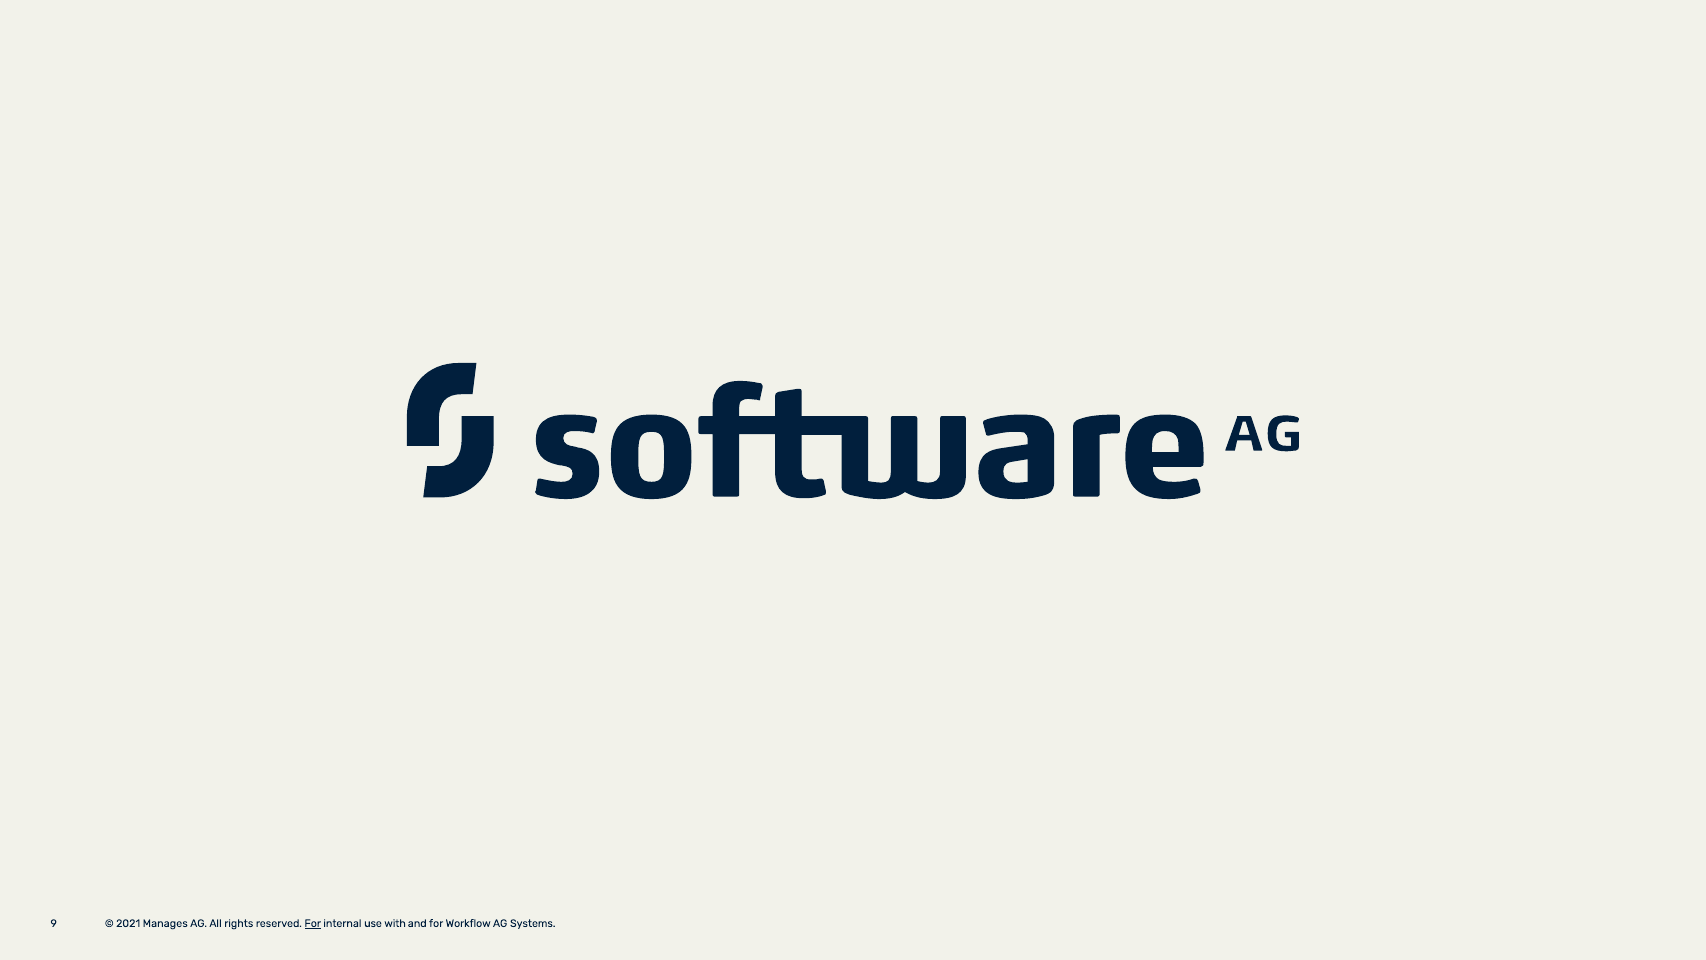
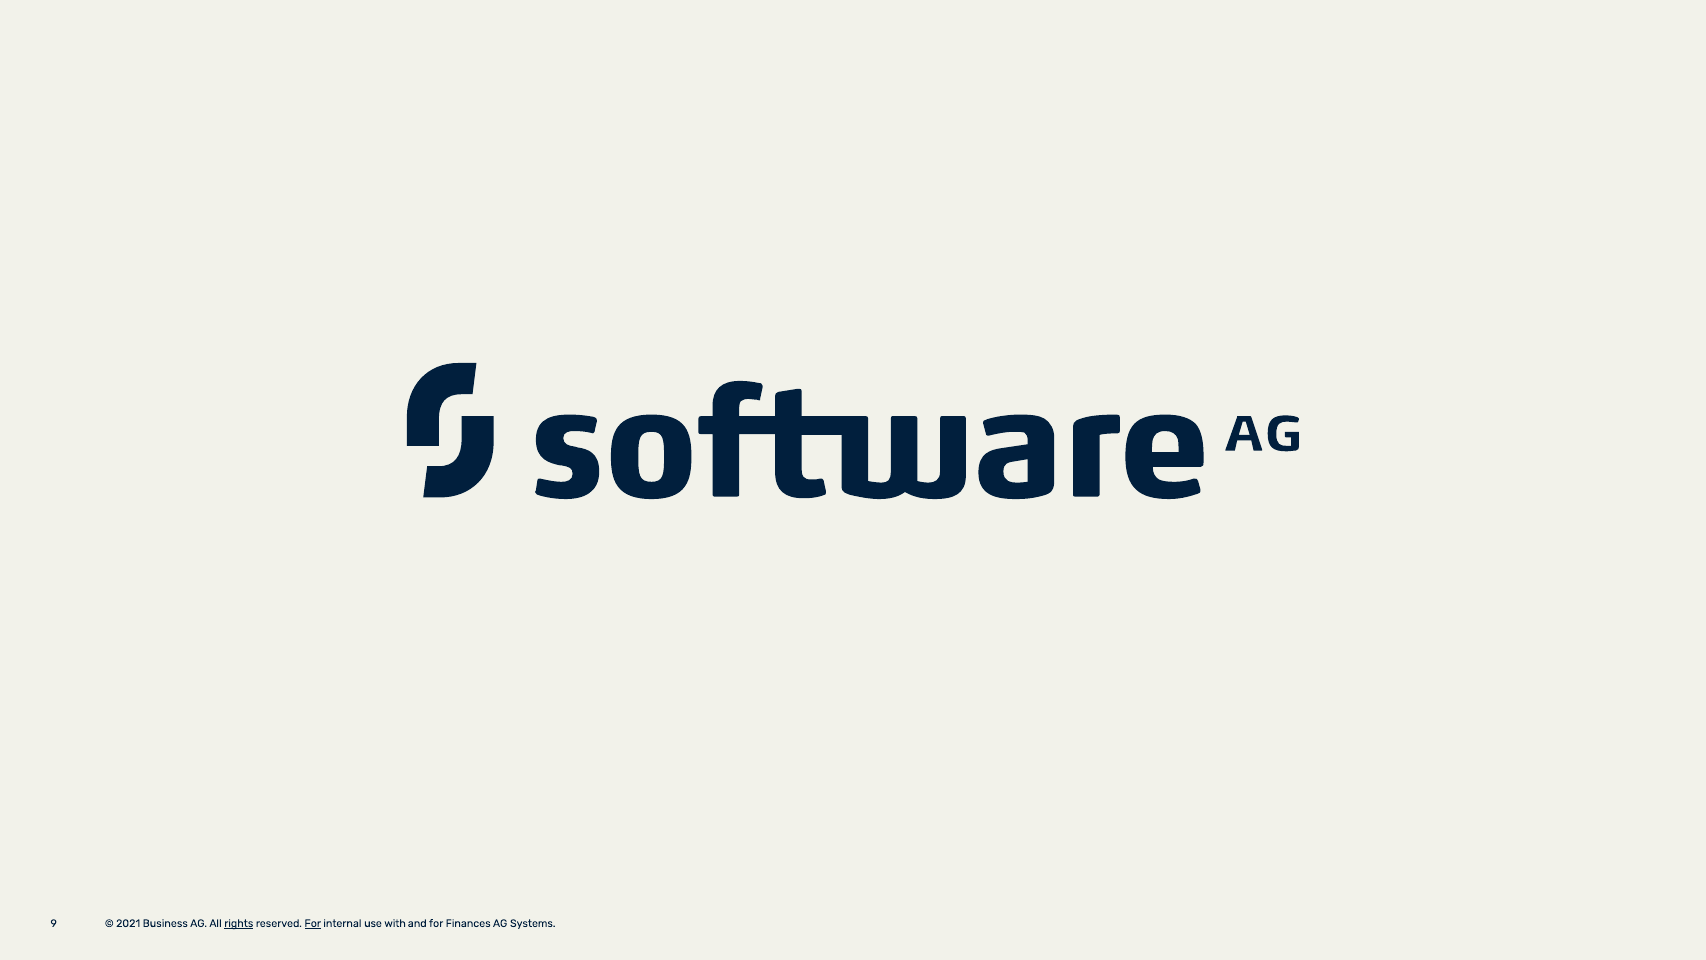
Manages: Manages -> Business
rights underline: none -> present
Workflow: Workflow -> Finances
